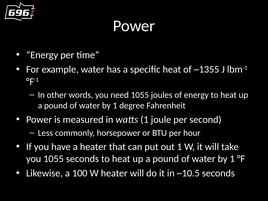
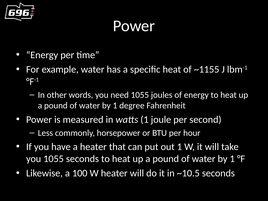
~1355: ~1355 -> ~1155
